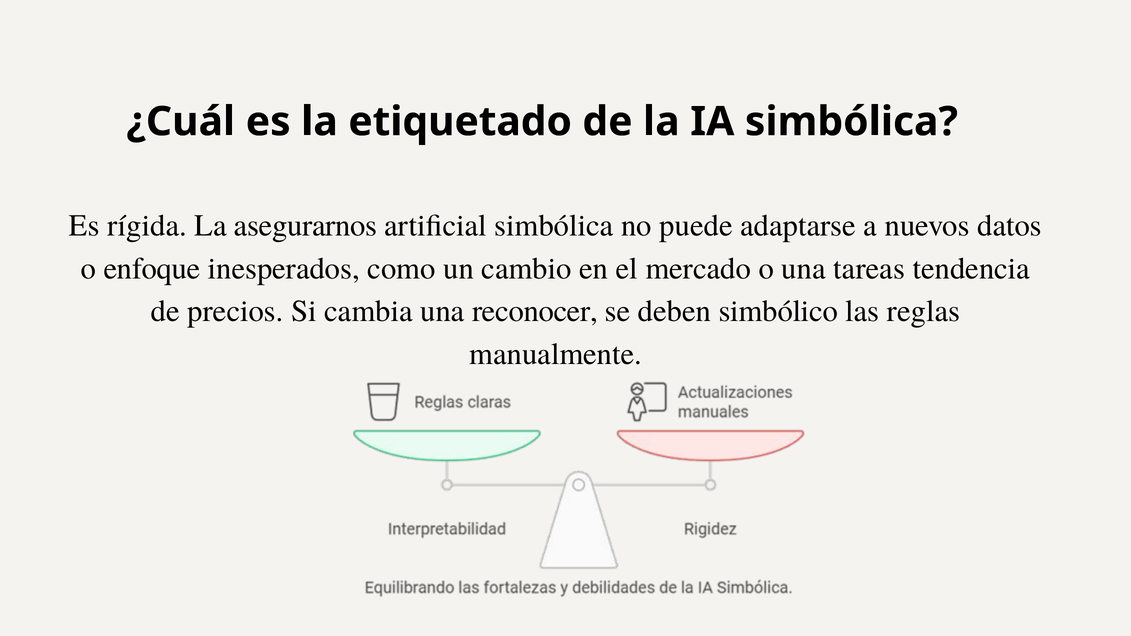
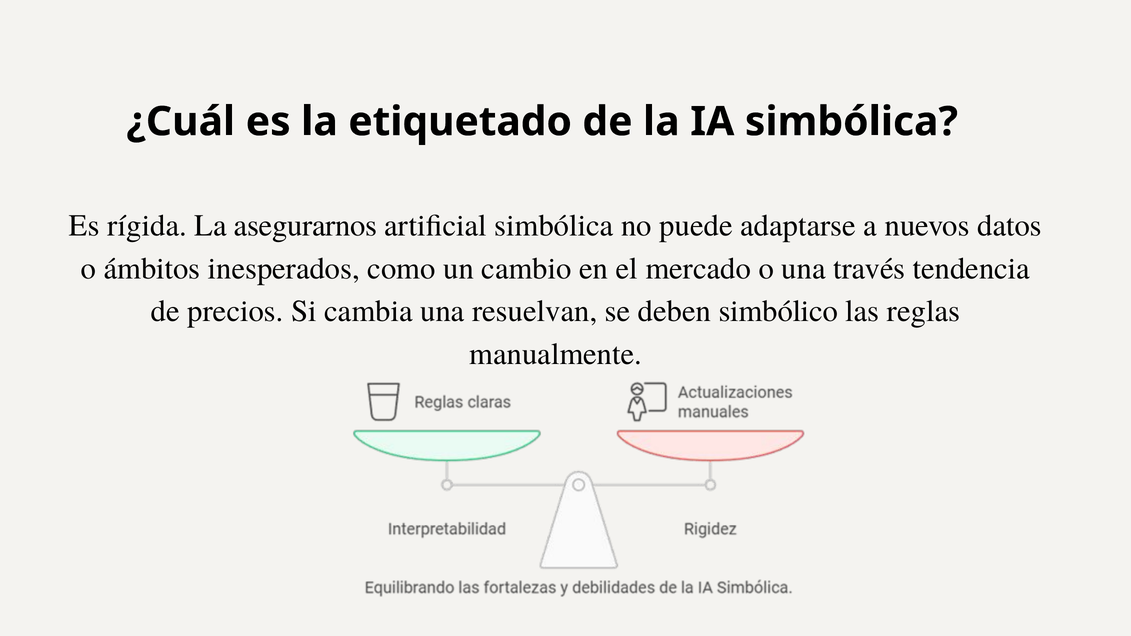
enfoque: enfoque -> ámbitos
tareas: tareas -> través
reconocer: reconocer -> resuelvan
